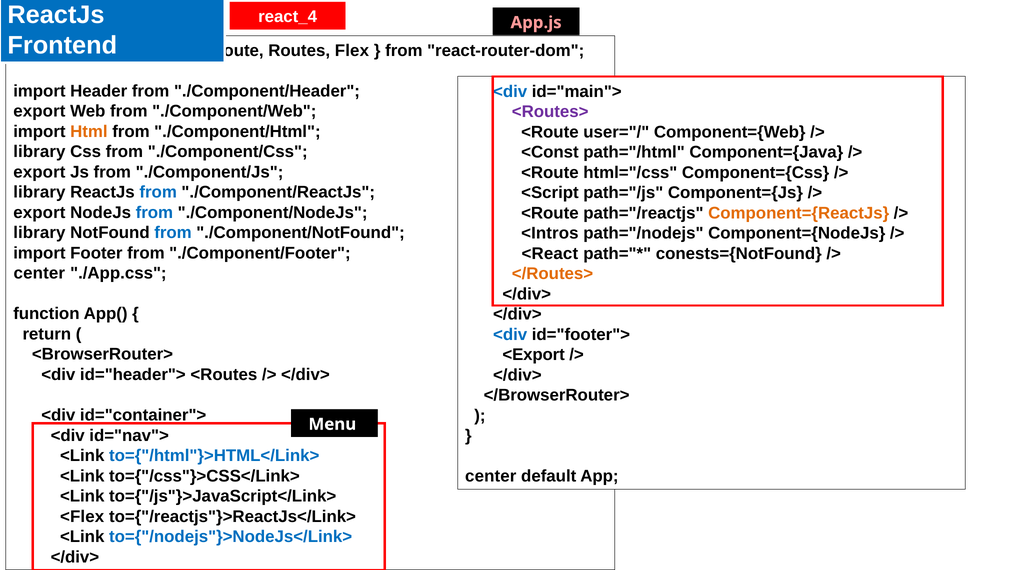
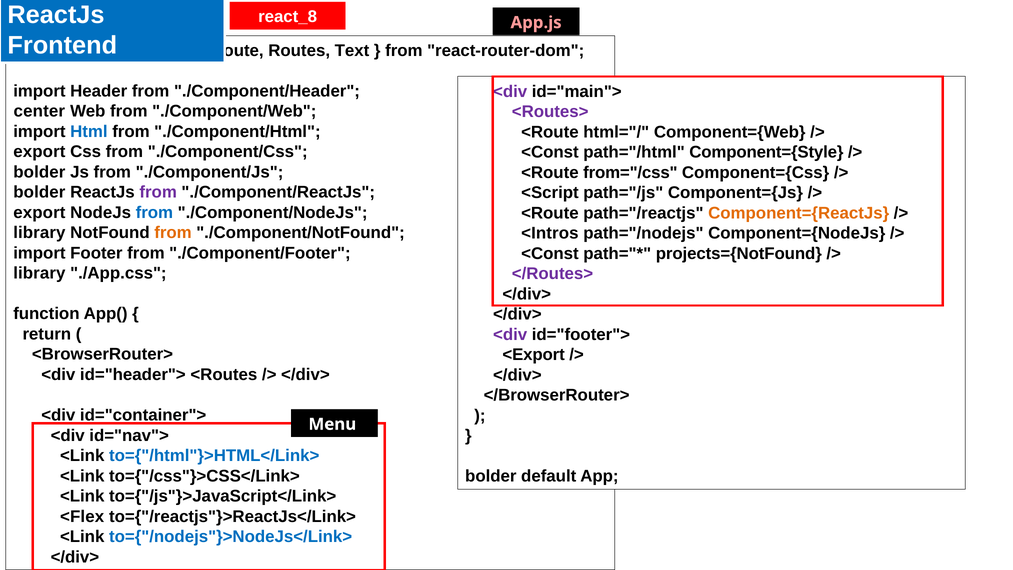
react_4: react_4 -> react_8
Flex: Flex -> Text
<div at (510, 91) colour: blue -> purple
export at (39, 111): export -> center
Html colour: orange -> blue
user="/: user="/ -> html="/
library at (39, 152): library -> export
Component={Java: Component={Java -> Component={Style
export at (39, 172): export -> bolder
html="/css: html="/css -> from="/css
library at (39, 192): library -> bolder
from at (158, 192) colour: blue -> purple
from at (173, 233) colour: blue -> orange
<React at (550, 253): <React -> <Const
conests={NotFound: conests={NotFound -> projects={NotFound
center at (39, 273): center -> library
</Routes> colour: orange -> purple
<div at (510, 334) colour: blue -> purple
center at (491, 476): center -> bolder
